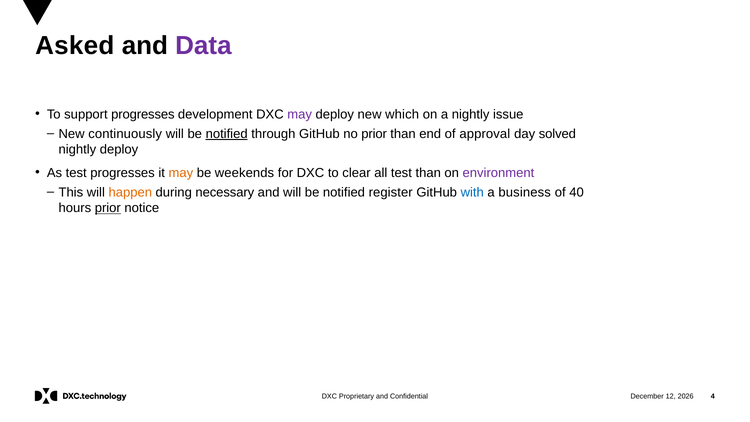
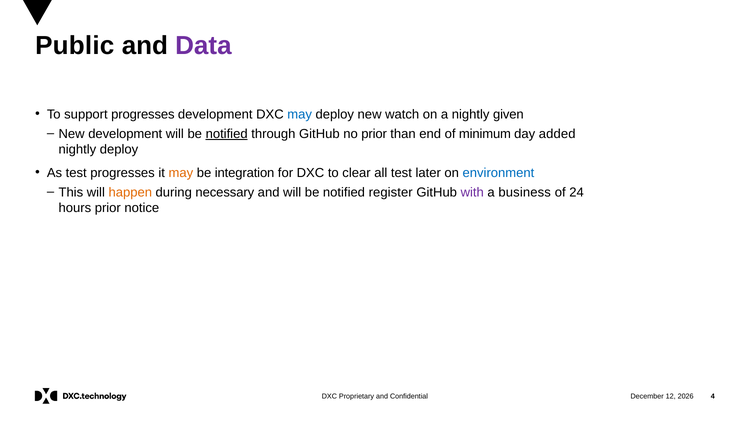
Asked: Asked -> Public
may at (300, 114) colour: purple -> blue
which: which -> watch
issue: issue -> given
New continuously: continuously -> development
approval: approval -> minimum
solved: solved -> added
weekends: weekends -> integration
test than: than -> later
environment colour: purple -> blue
with colour: blue -> purple
40: 40 -> 24
prior at (108, 208) underline: present -> none
